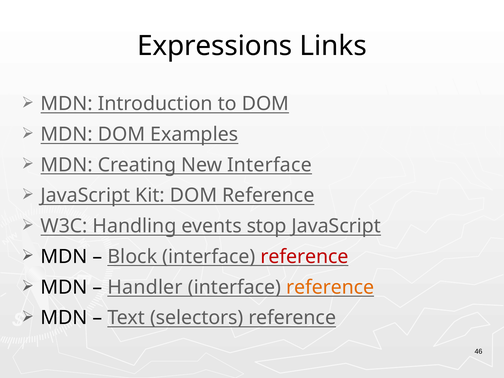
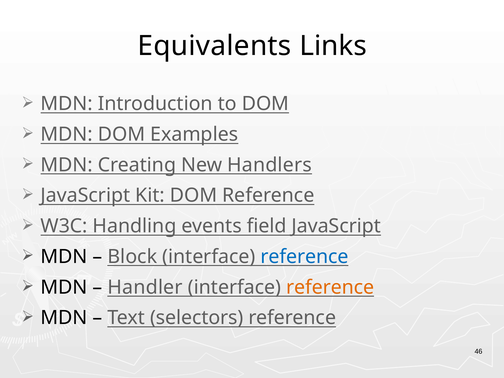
Expressions: Expressions -> Equivalents
New Interface: Interface -> Handlers
stop: stop -> field
reference at (304, 257) colour: red -> blue
